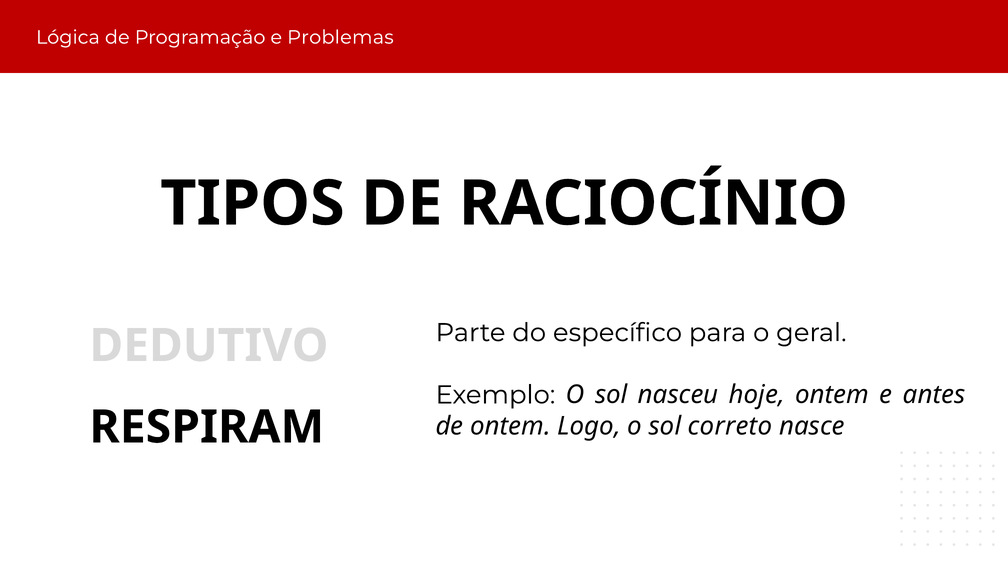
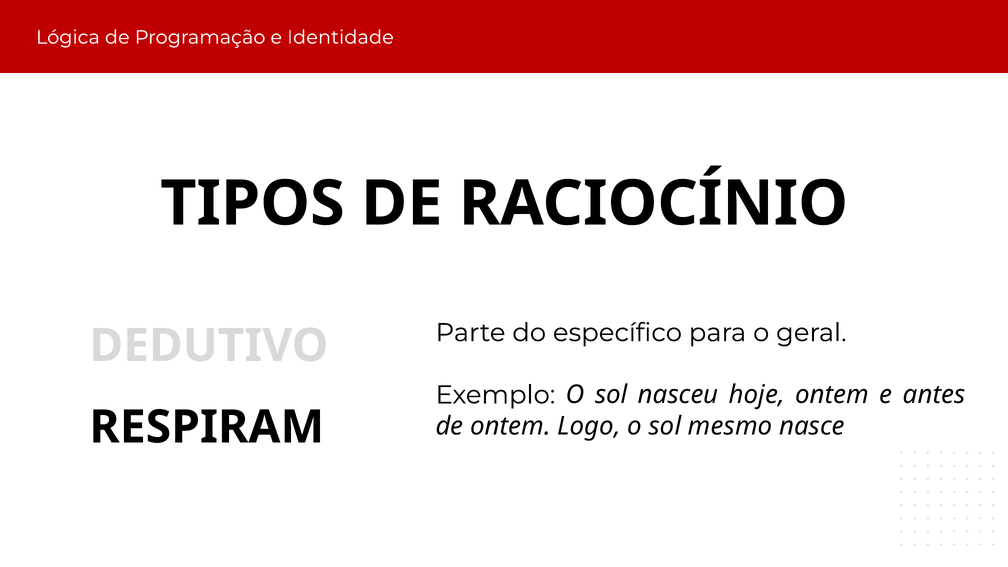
Problemas: Problemas -> Identidade
correto: correto -> mesmo
